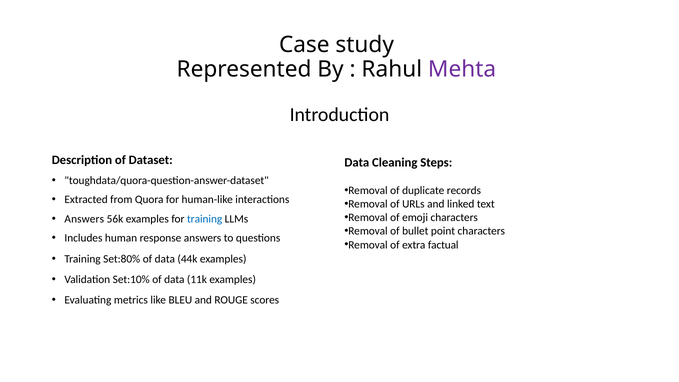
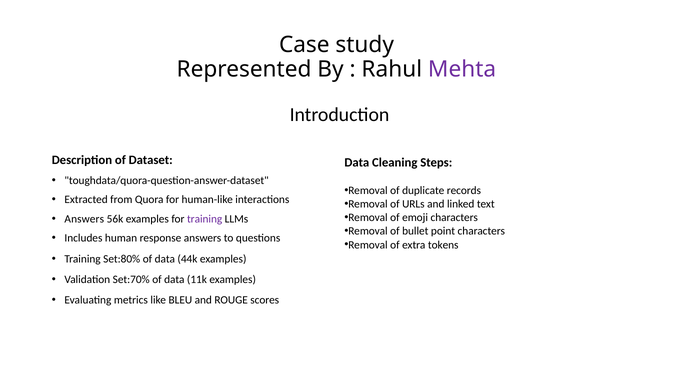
training at (205, 219) colour: blue -> purple
factual: factual -> tokens
Set:10%: Set:10% -> Set:70%
